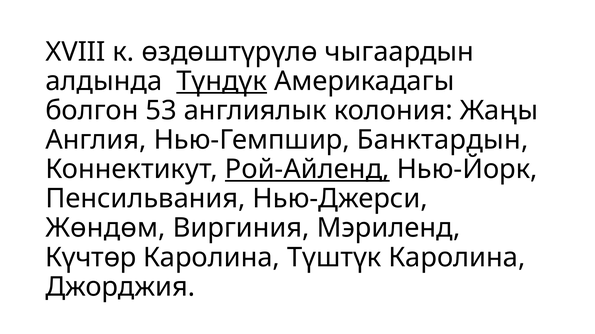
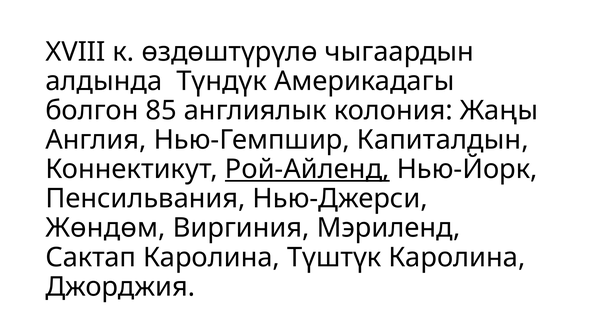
Түндүк underline: present -> none
53: 53 -> 85
Банктардын: Банктардын -> Капиталдын
Күчтөр: Күчтөр -> Сактап
